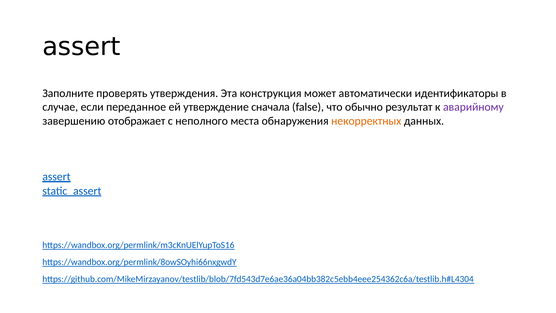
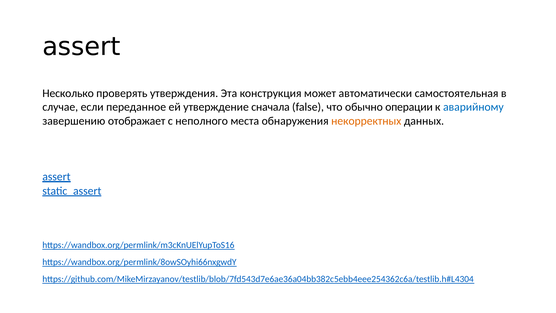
Заполните: Заполните -> Несколько
идентификаторы: идентификаторы -> самостоятельная
результат: результат -> операции
аварийному colour: purple -> blue
